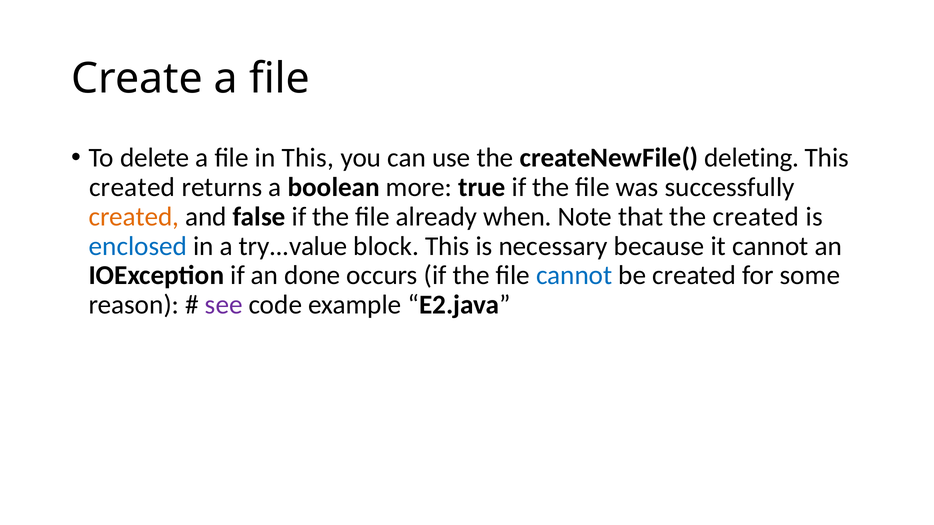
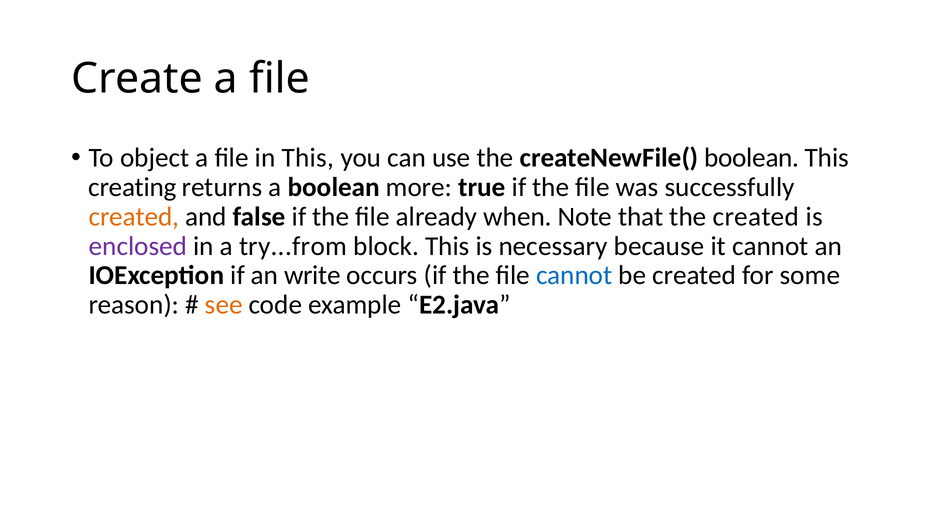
delete: delete -> object
createNewFile( deleting: deleting -> boolean
created at (132, 187): created -> creating
enclosed colour: blue -> purple
try...value: try...value -> try...from
done: done -> write
see colour: purple -> orange
